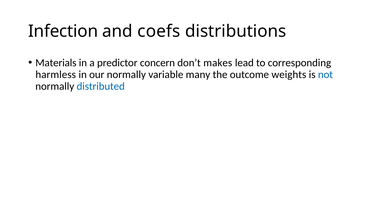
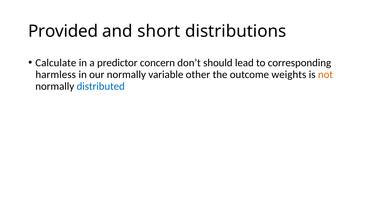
Infection: Infection -> Provided
coefs: coefs -> short
Materials: Materials -> Calculate
makes: makes -> should
many: many -> other
not colour: blue -> orange
